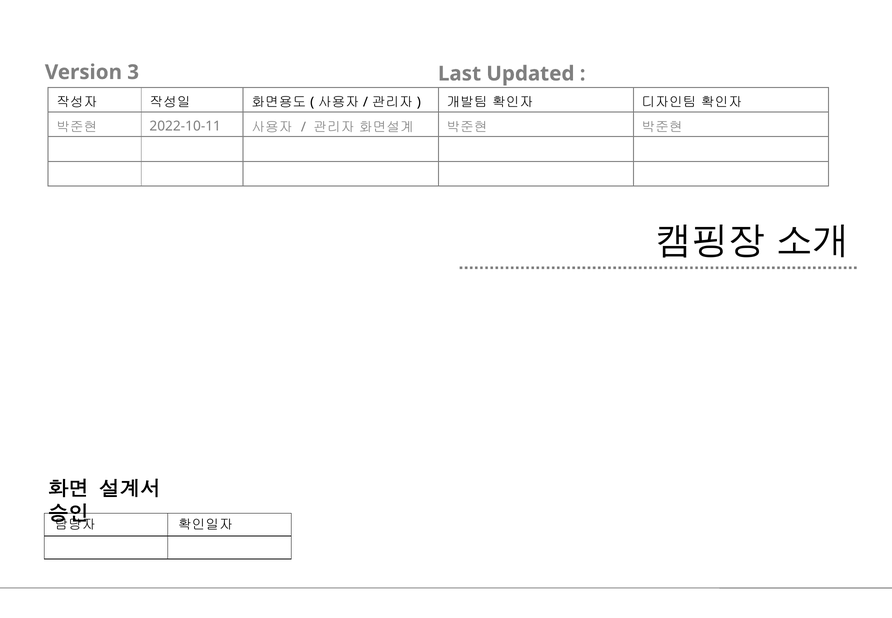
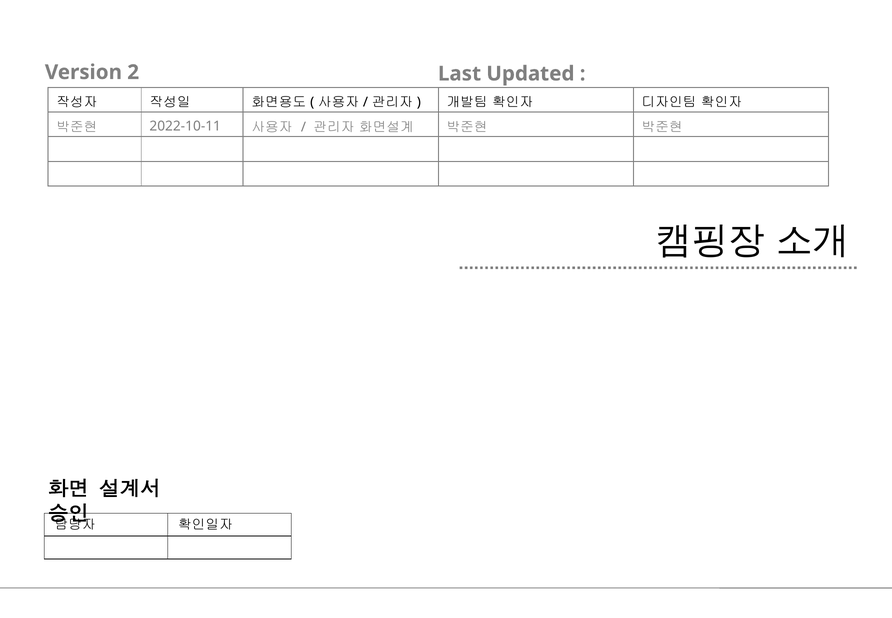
3: 3 -> 2
